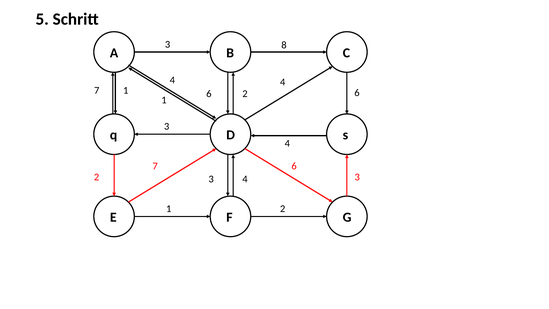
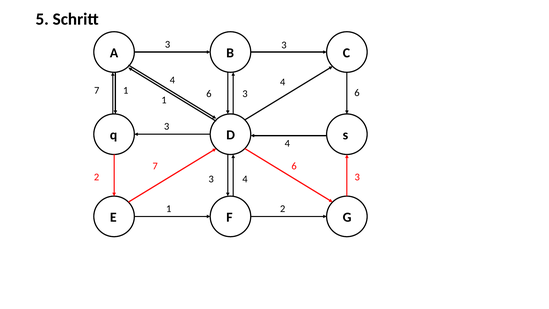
3 8: 8 -> 3
2 at (245, 94): 2 -> 3
